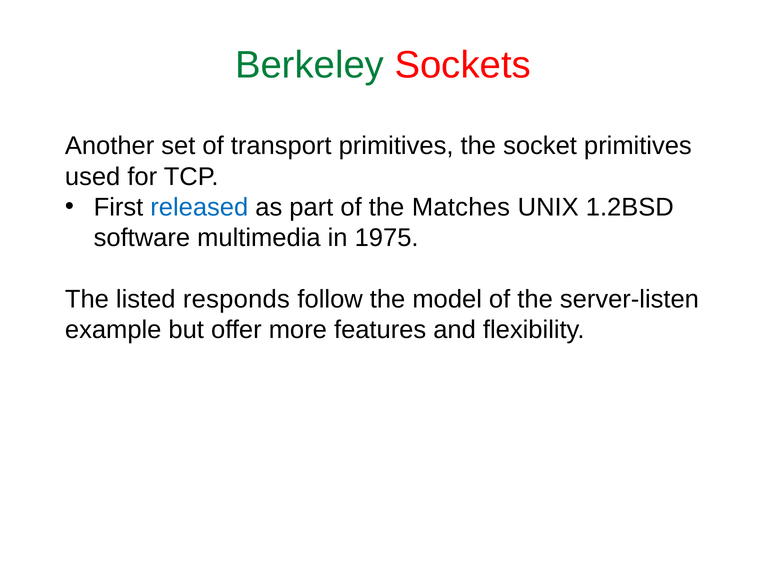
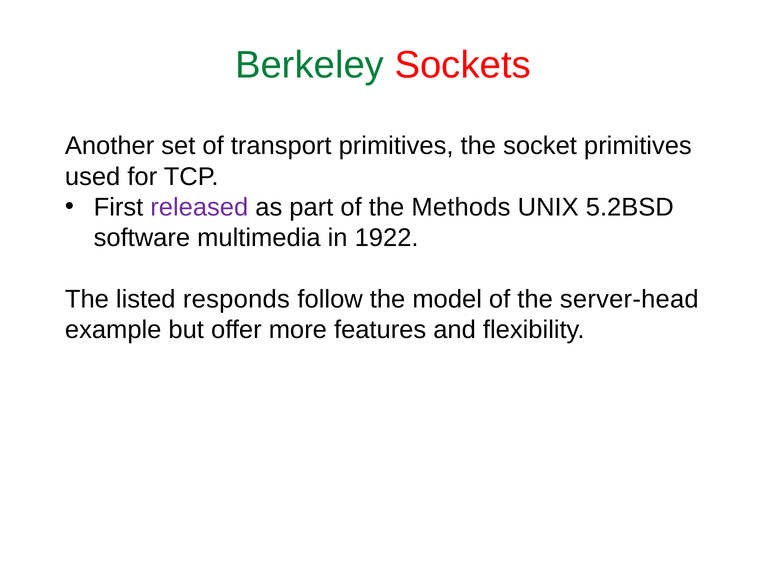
released colour: blue -> purple
Matches: Matches -> Methods
1.2BSD: 1.2BSD -> 5.2BSD
1975: 1975 -> 1922
server-listen: server-listen -> server-head
